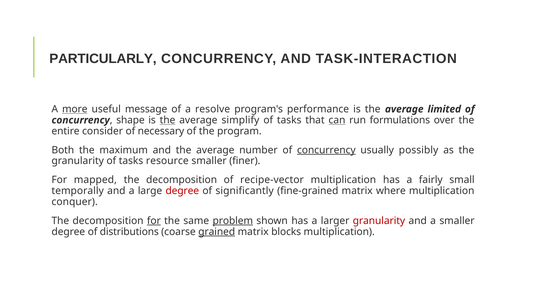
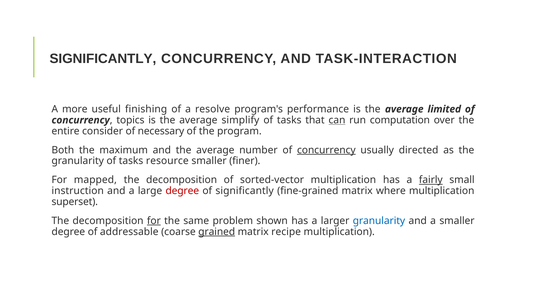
PARTICULARLY at (103, 59): PARTICULARLY -> SIGNIFICANTLY
more underline: present -> none
message: message -> finishing
shape: shape -> topics
the at (168, 120) underline: present -> none
formulations: formulations -> computation
possibly: possibly -> directed
recipe-vector: recipe-vector -> sorted-vector
fairly underline: none -> present
temporally: temporally -> instruction
conquer: conquer -> superset
problem underline: present -> none
granularity at (379, 220) colour: red -> blue
distributions: distributions -> addressable
blocks: blocks -> recipe
